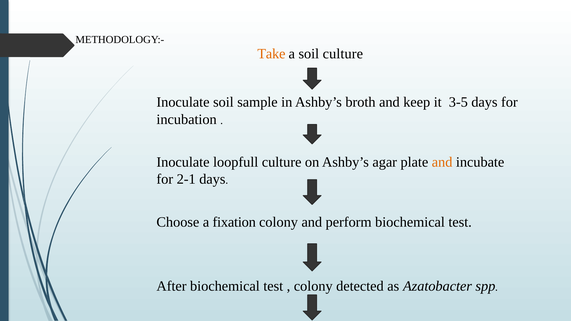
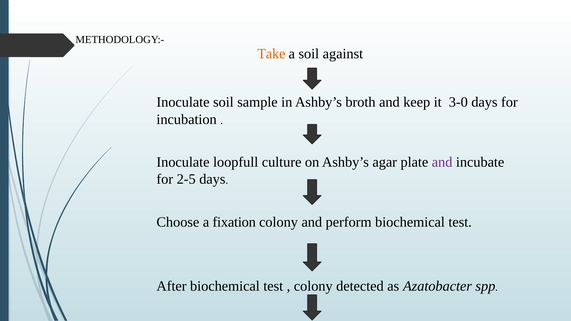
soil culture: culture -> against
3-5: 3-5 -> 3-0
and at (442, 162) colour: orange -> purple
2-1: 2-1 -> 2-5
